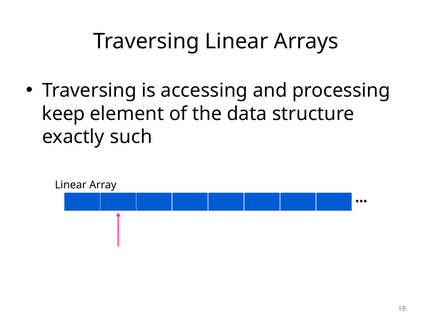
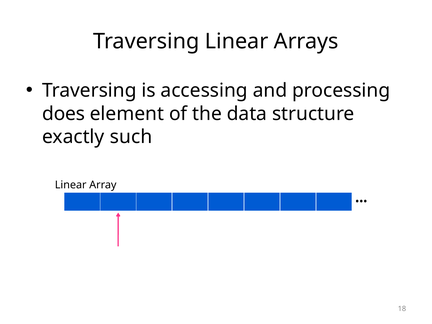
keep: keep -> does
